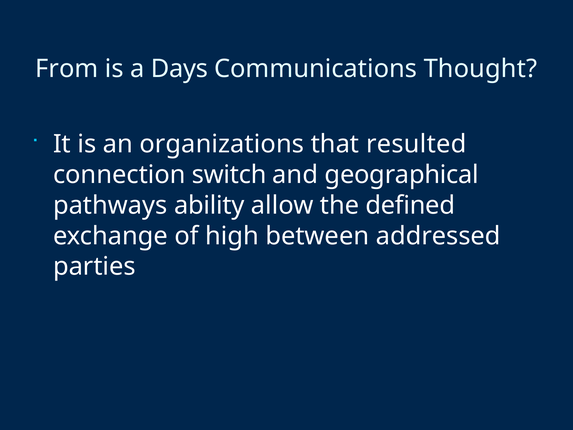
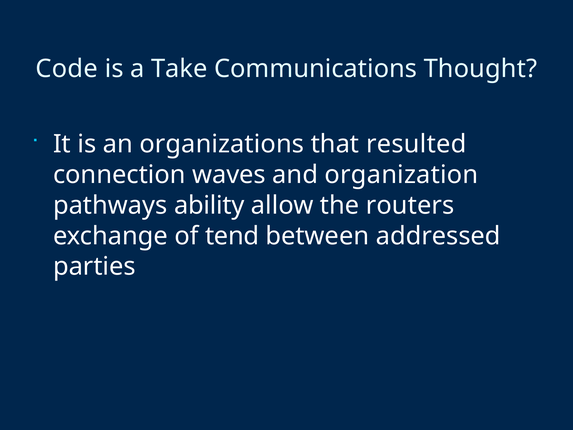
From: From -> Code
Days: Days -> Take
switch: switch -> waves
geographical: geographical -> organization
defined: defined -> routers
high: high -> tend
